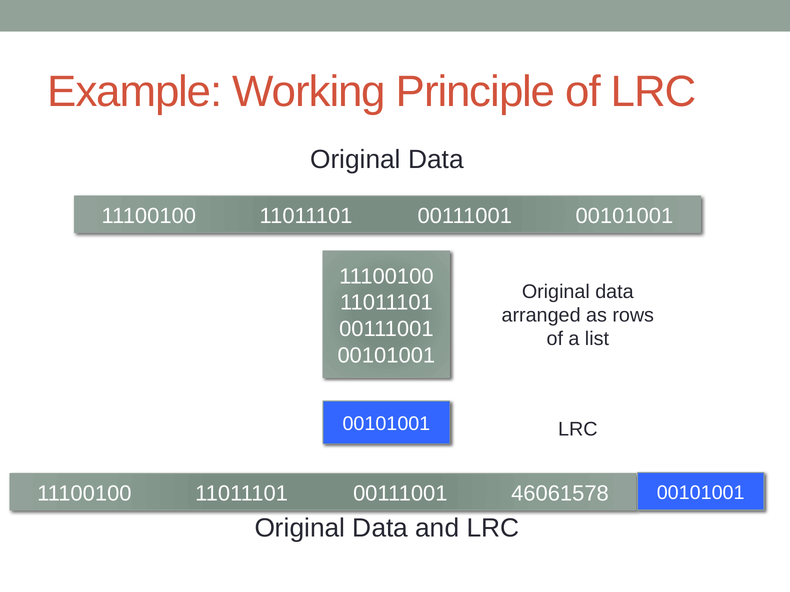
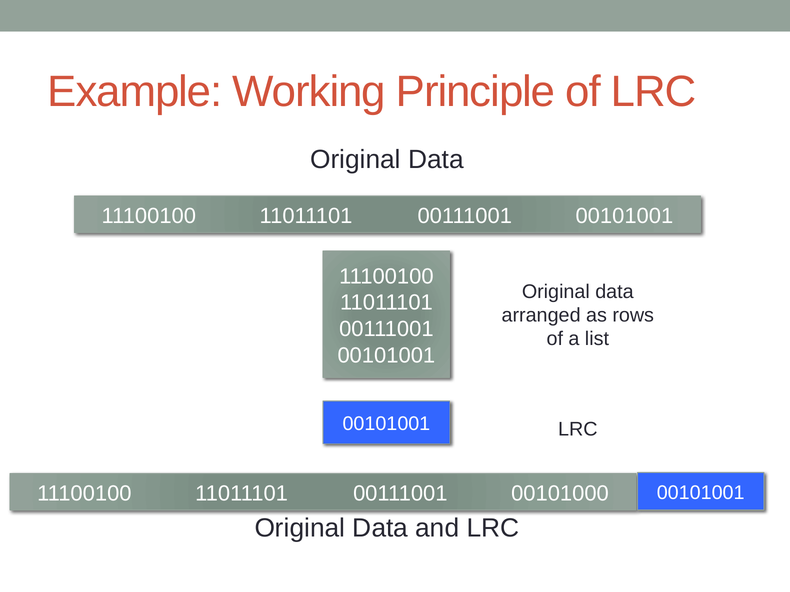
46061578: 46061578 -> 00101000
